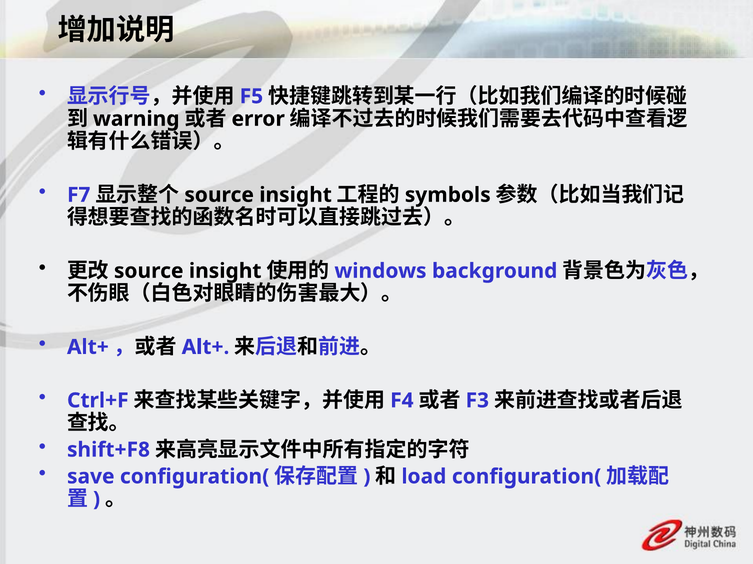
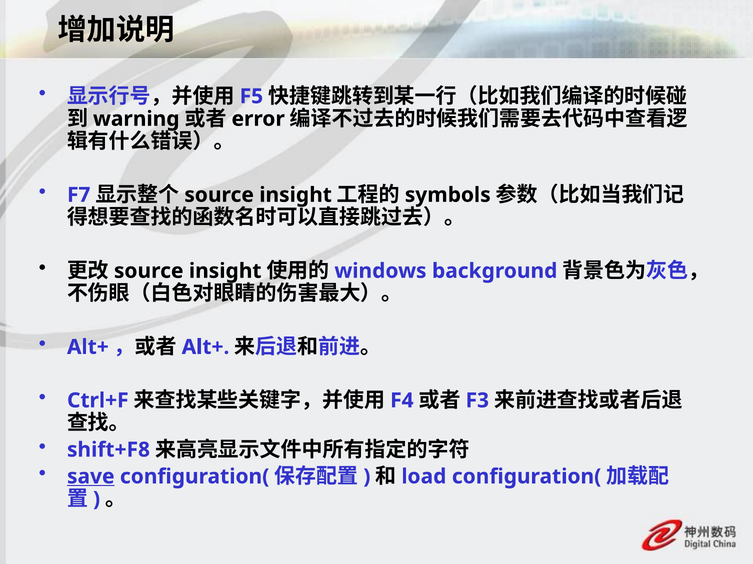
save underline: none -> present
